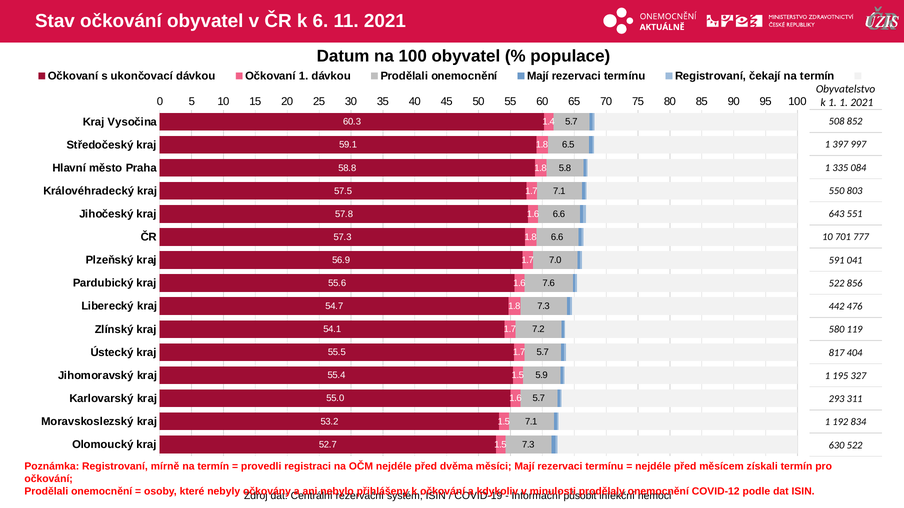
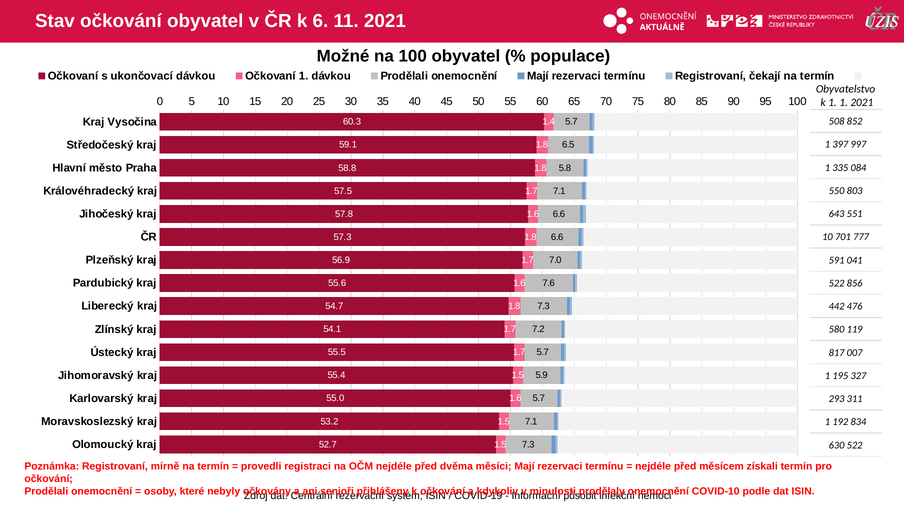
Datum: Datum -> Možné
404: 404 -> 007
nebylo: nebylo -> senioři
COVID-12: COVID-12 -> COVID-10
